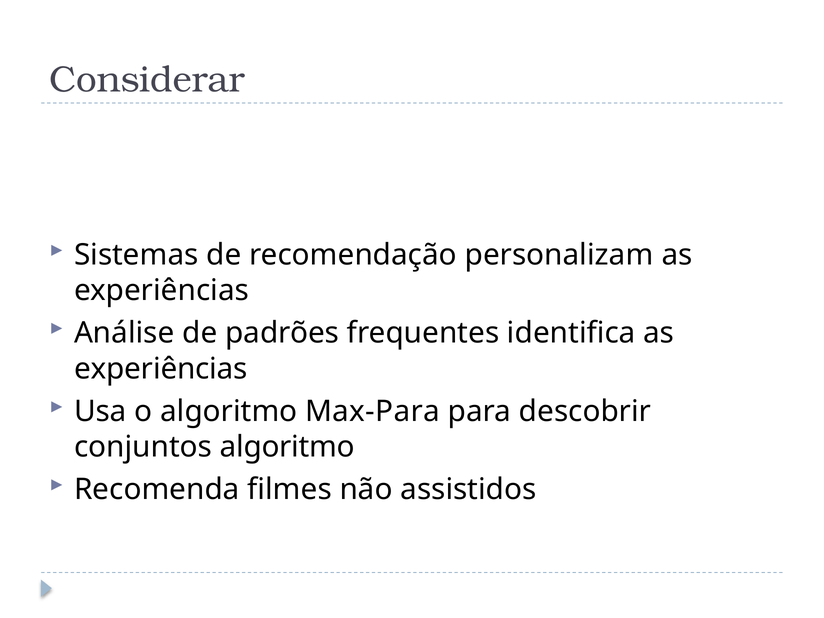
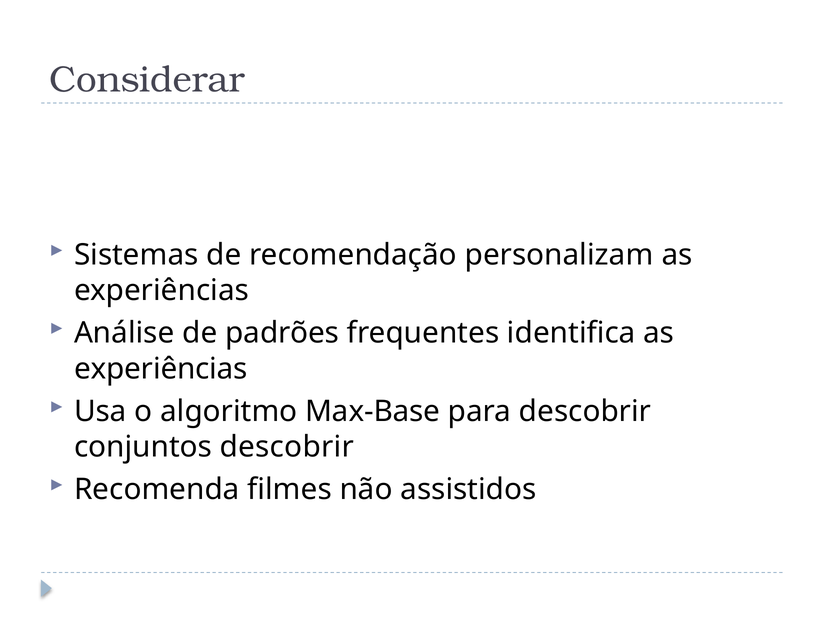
Max-Para: Max-Para -> Max-Base
conjuntos algoritmo: algoritmo -> descobrir
